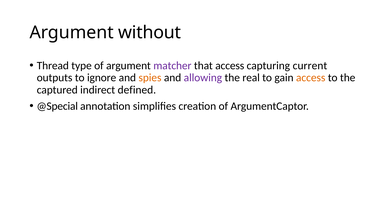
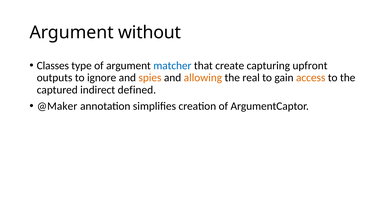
Thread: Thread -> Classes
matcher colour: purple -> blue
that access: access -> create
current: current -> upfront
allowing colour: purple -> orange
@Special: @Special -> @Maker
